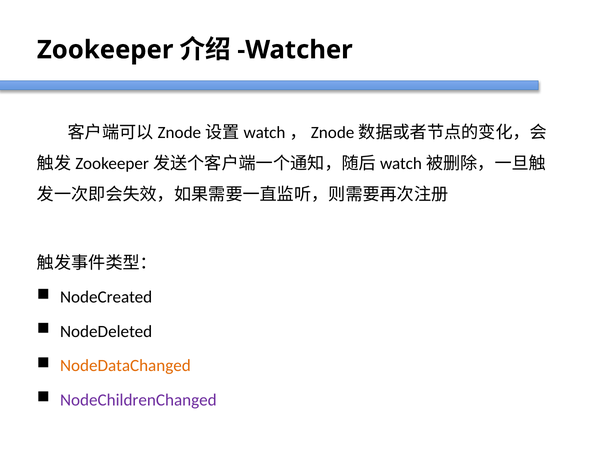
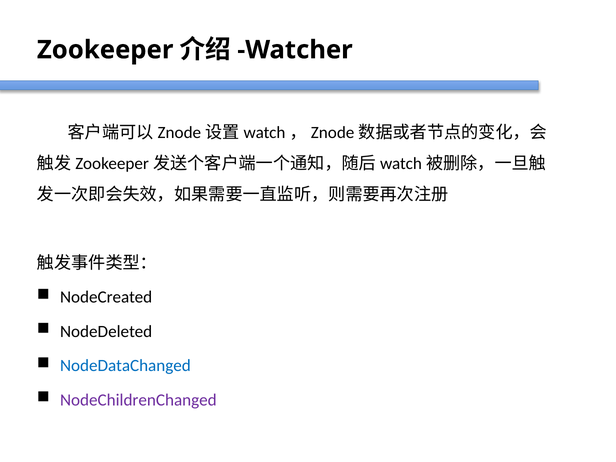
NodeDataChanged colour: orange -> blue
